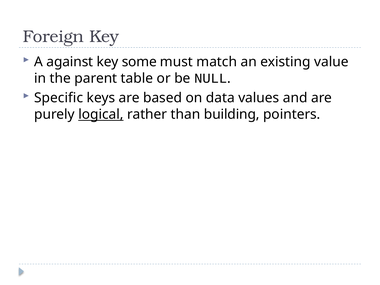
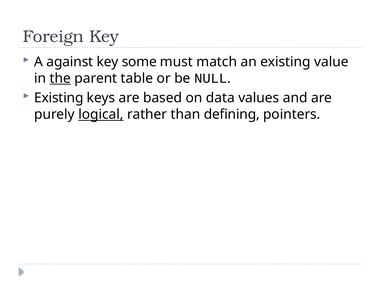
the underline: none -> present
Specific at (59, 98): Specific -> Existing
building: building -> defining
